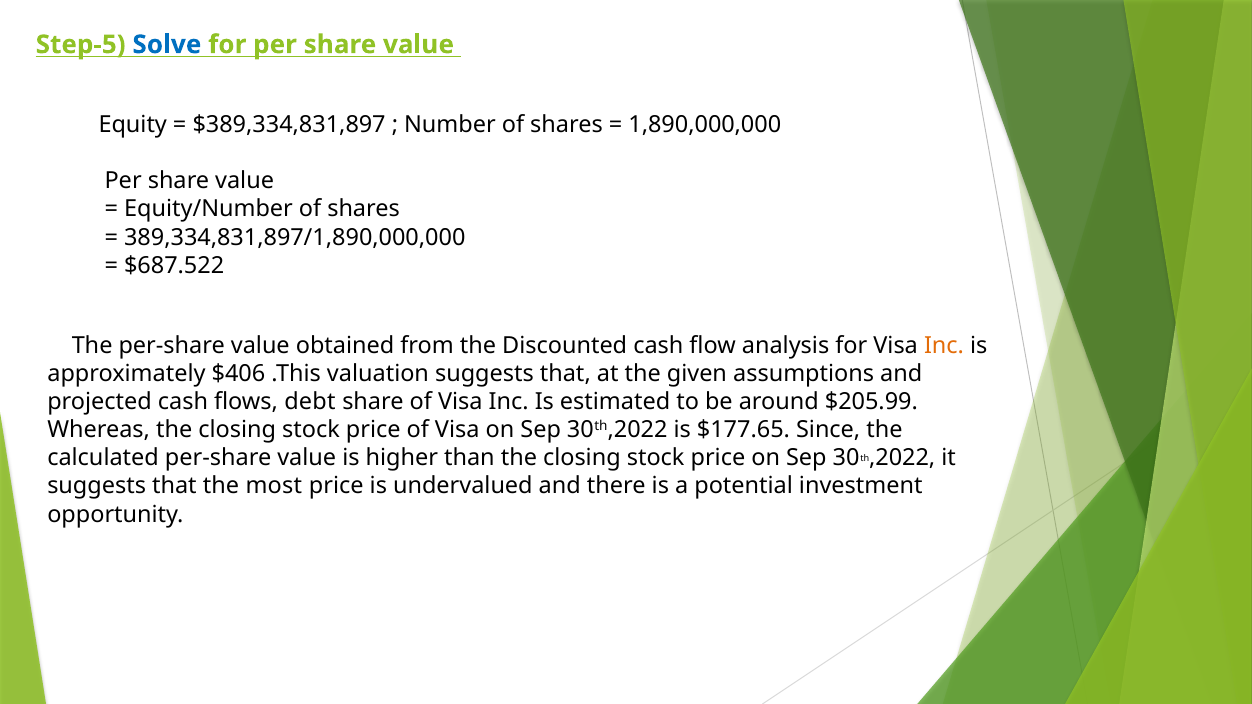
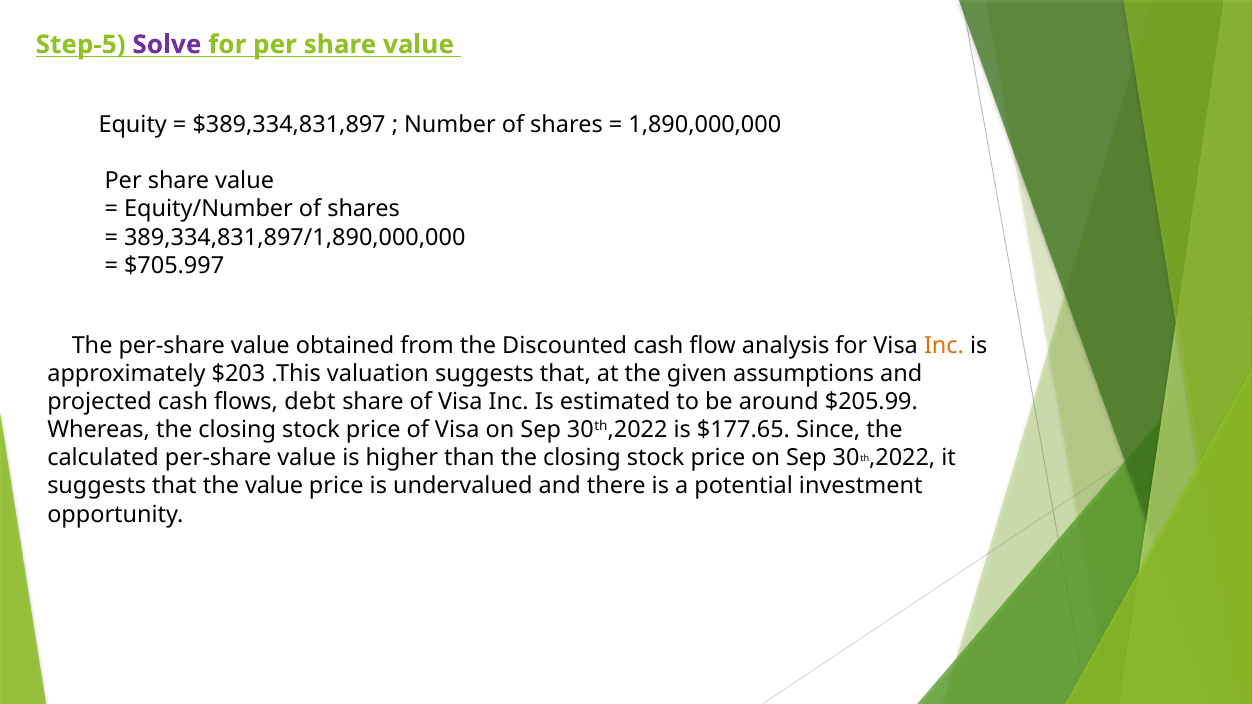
Solve colour: blue -> purple
$687.522: $687.522 -> $705.997
$406: $406 -> $203
the most: most -> value
